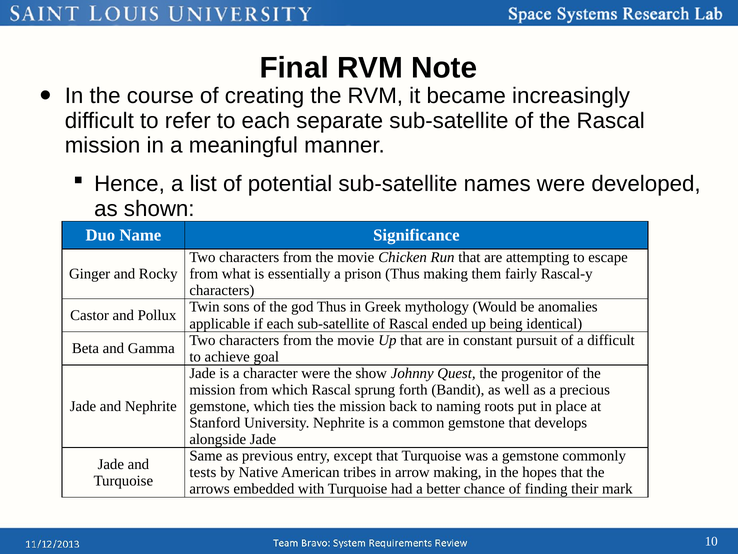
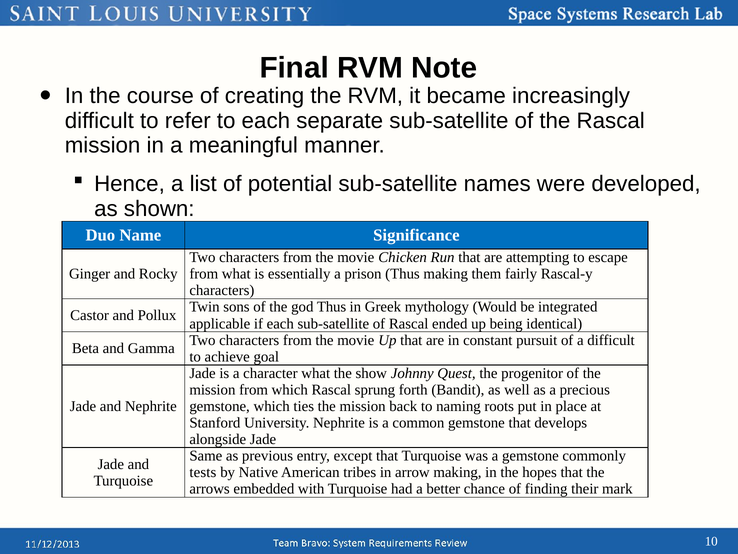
anomalies: anomalies -> integrated
character were: were -> what
